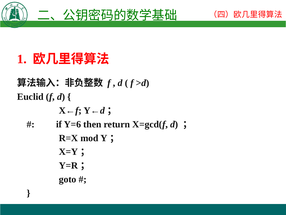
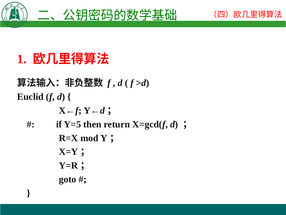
Y=6: Y=6 -> Y=5
